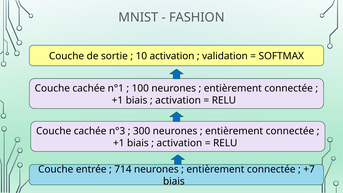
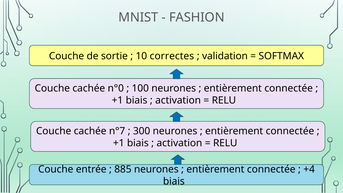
10 activation: activation -> correctes
n°1: n°1 -> n°0
n°3: n°3 -> n°7
714: 714 -> 885
+7: +7 -> +4
